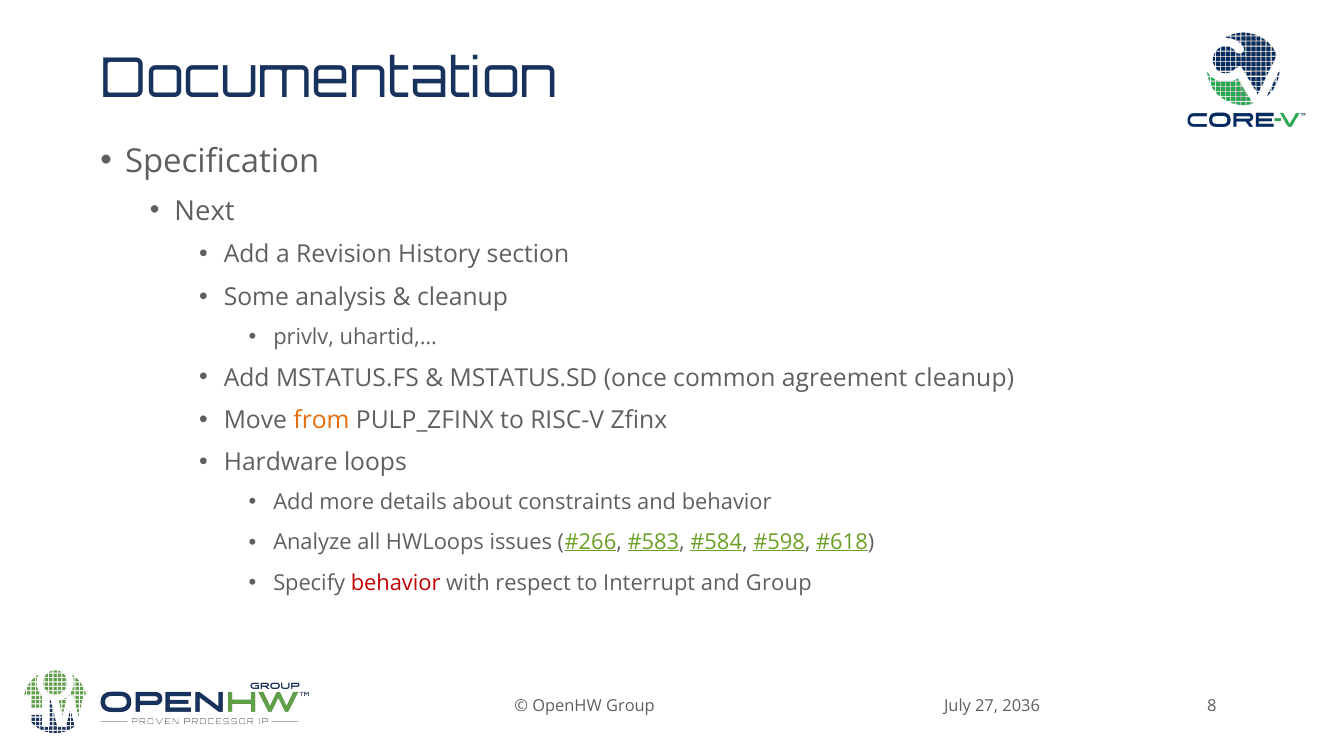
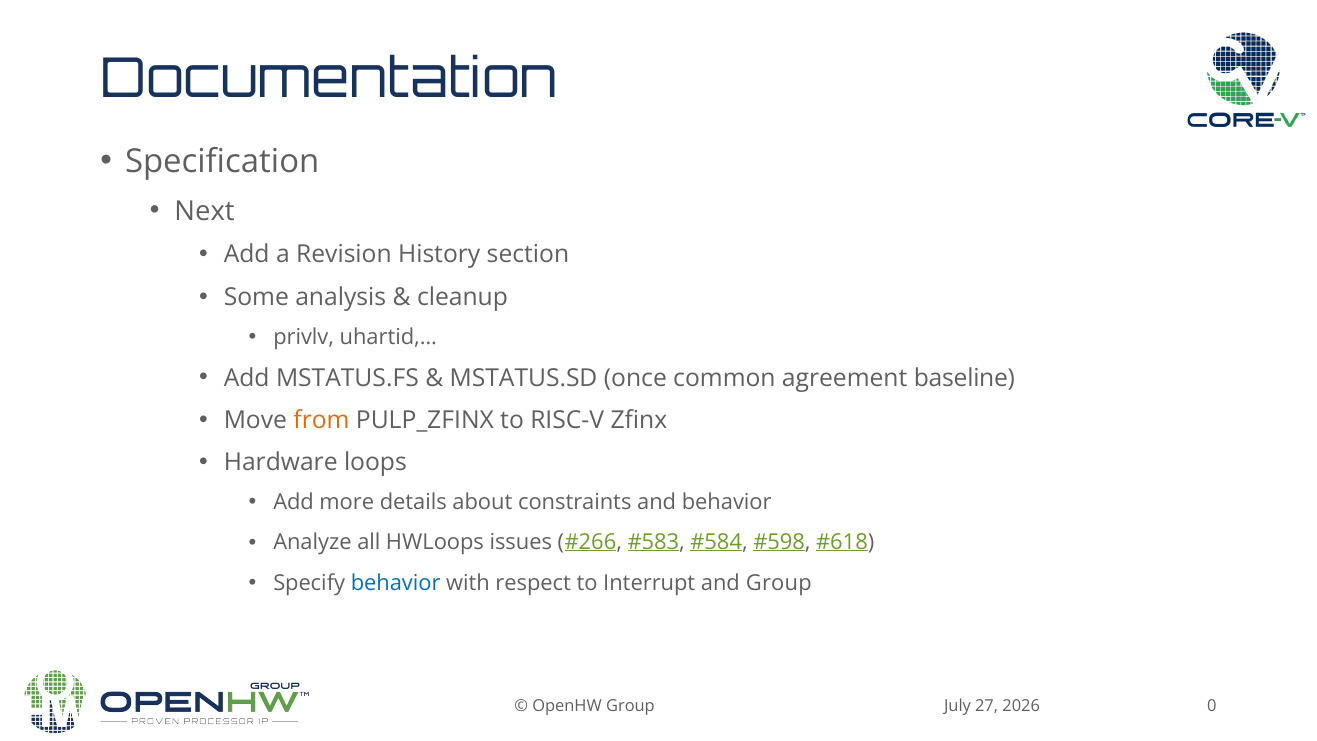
agreement cleanup: cleanup -> baseline
behavior at (396, 584) colour: red -> blue
8: 8 -> 0
2036: 2036 -> 2026
